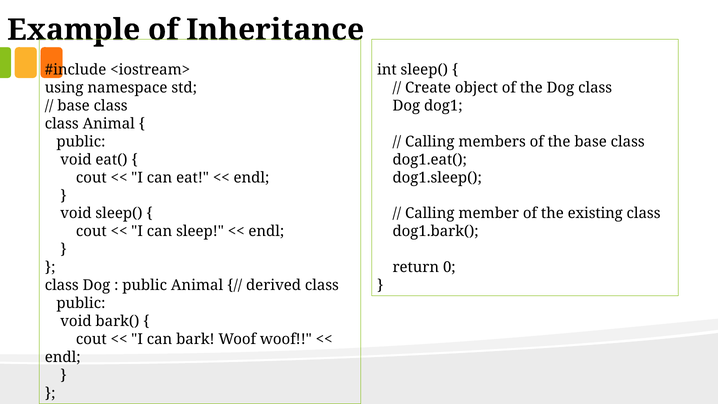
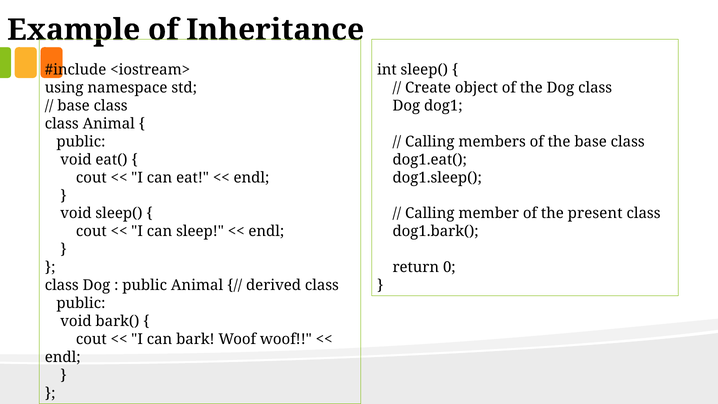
existing: existing -> present
